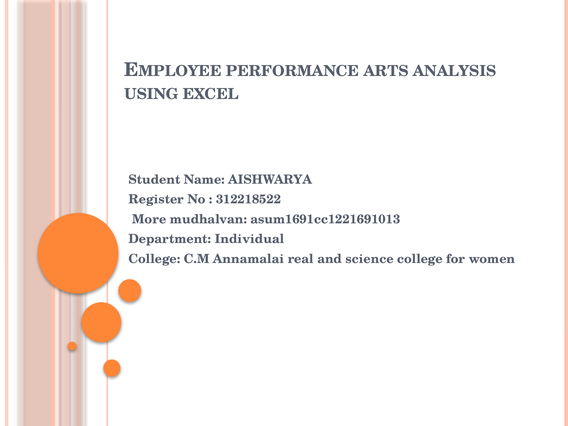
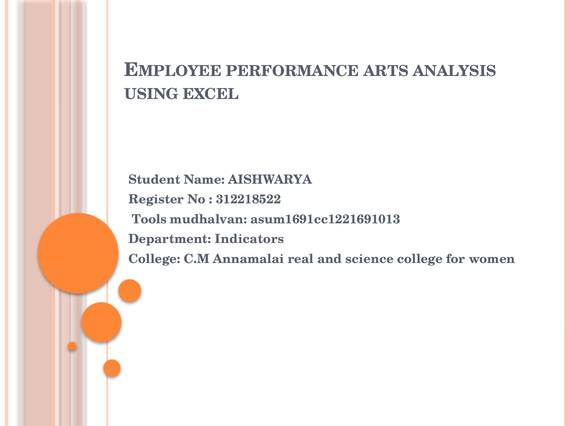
More: More -> Tools
Individual: Individual -> Indicators
